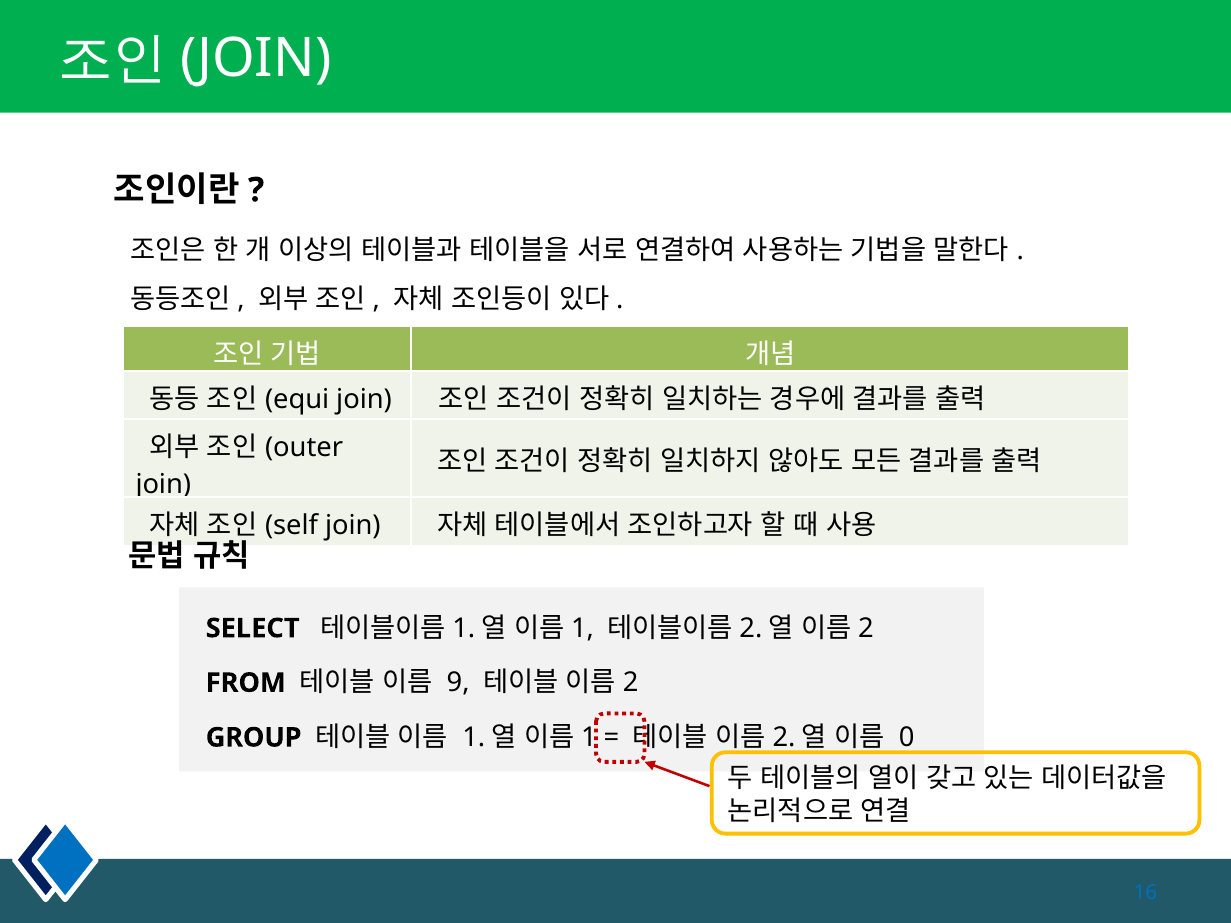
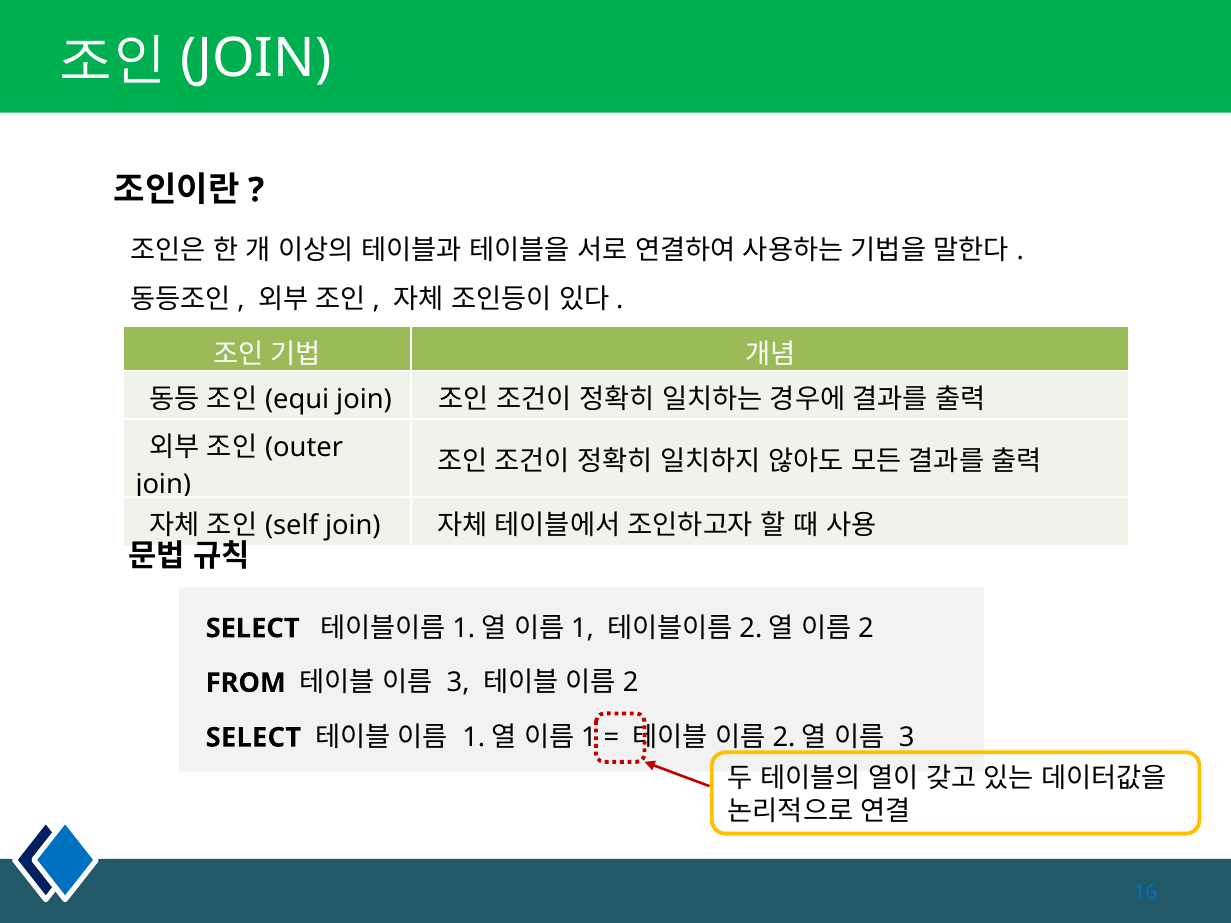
9 at (458, 683): 9 -> 3
GROUP at (254, 738): GROUP -> SELECT
0 at (907, 738): 0 -> 3
